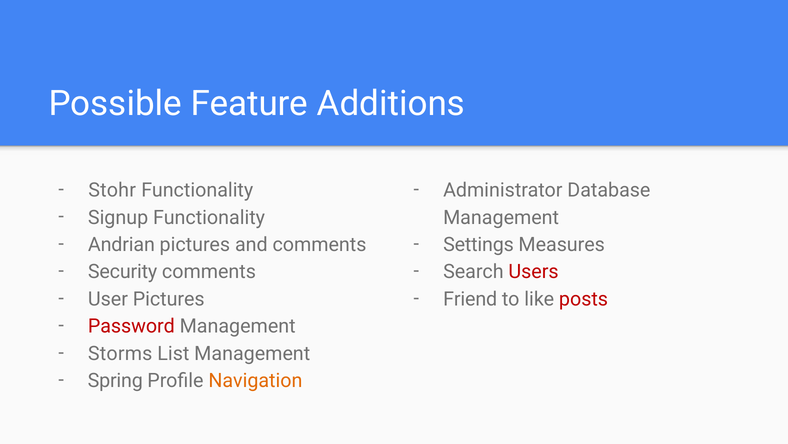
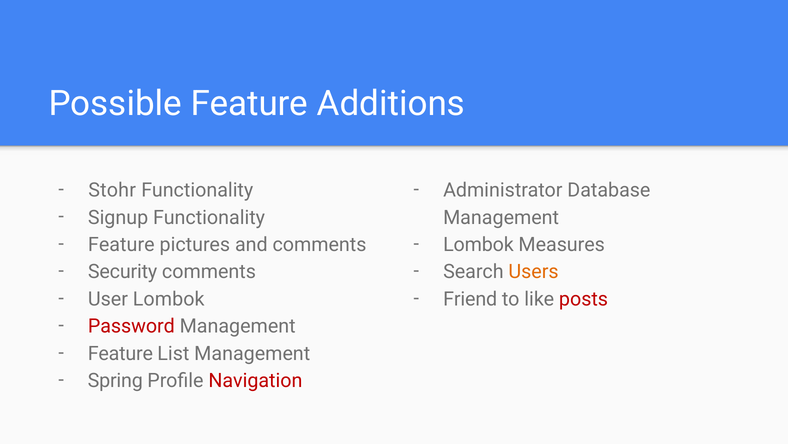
Andrian at (121, 244): Andrian -> Feature
Settings at (478, 244): Settings -> Lombok
Users colour: red -> orange
User Pictures: Pictures -> Lombok
Storms at (120, 353): Storms -> Feature
Navigation colour: orange -> red
